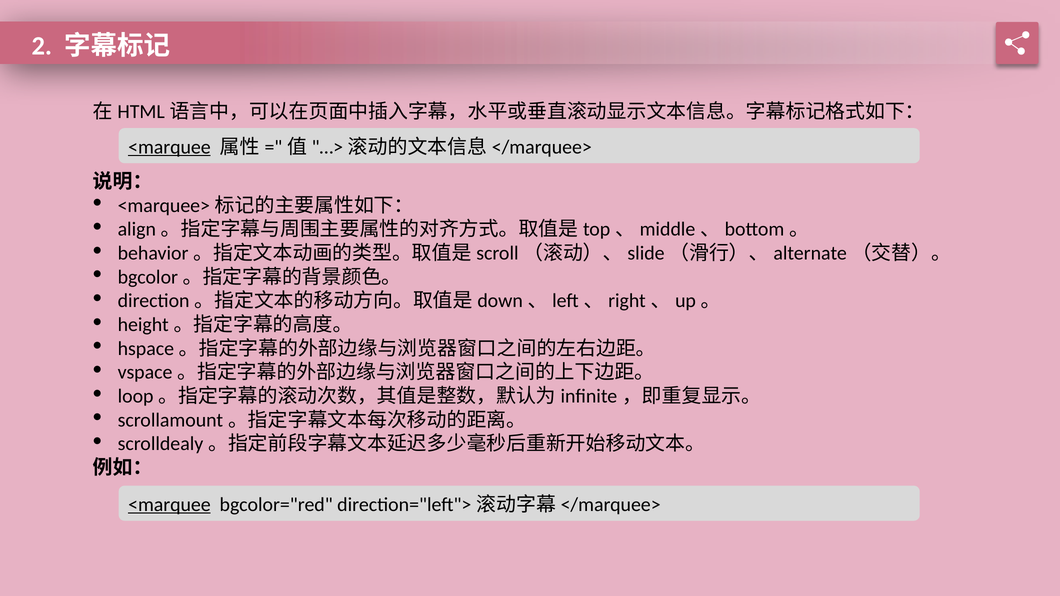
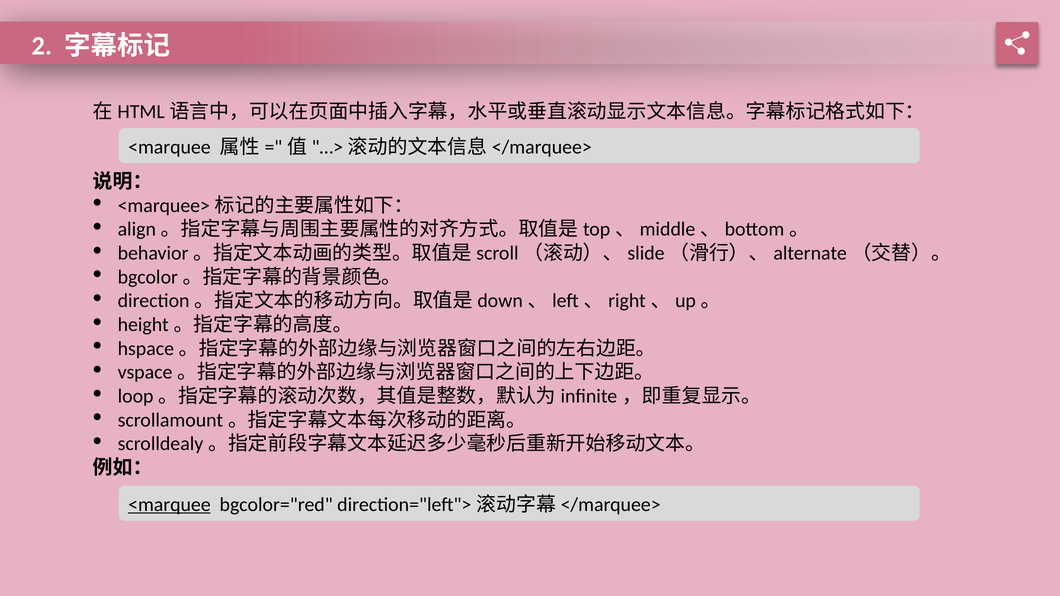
<marquee at (169, 147) underline: present -> none
